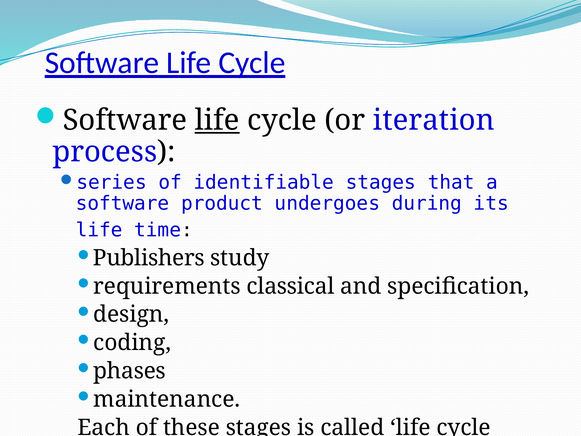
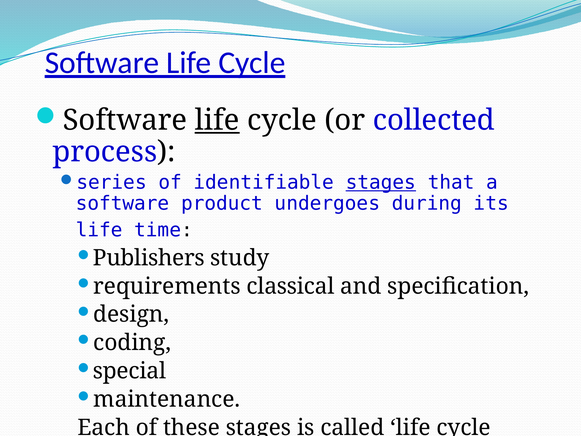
iteration: iteration -> collected
stages at (381, 182) underline: none -> present
phases: phases -> special
